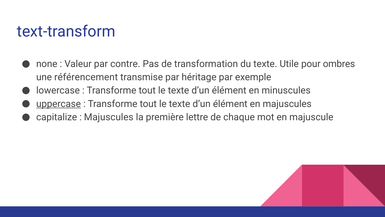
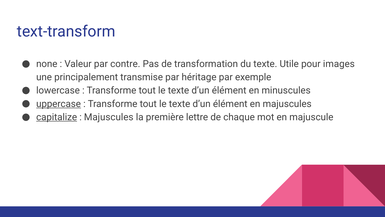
ombres: ombres -> images
référencement: référencement -> principalement
capitalize underline: none -> present
